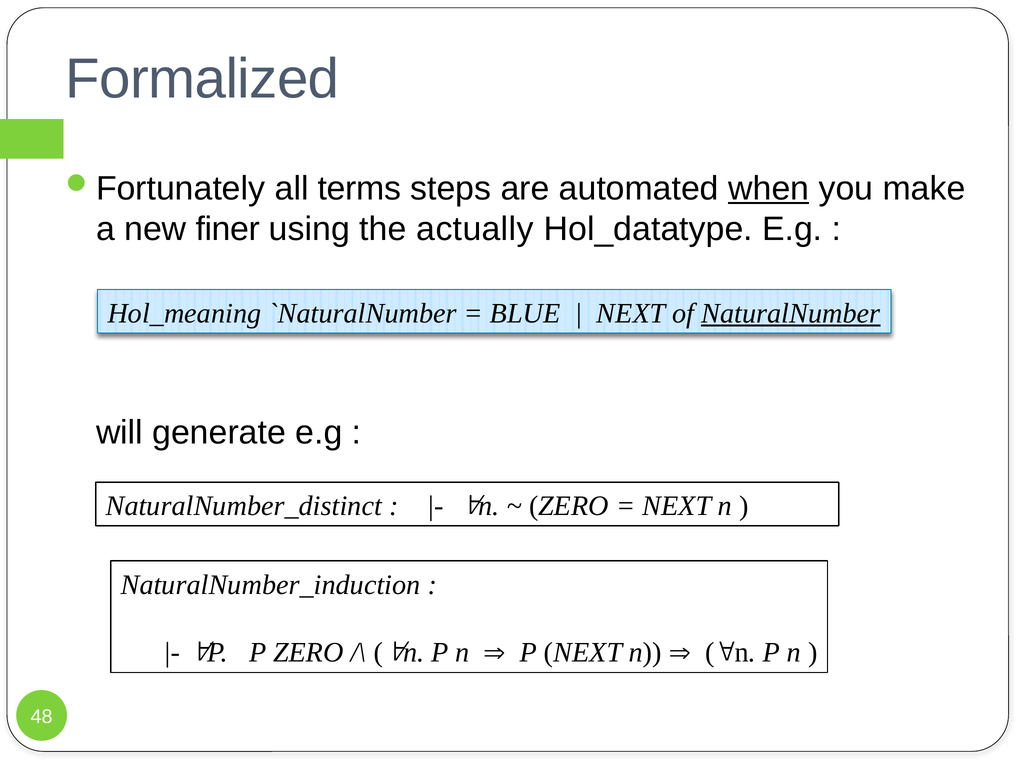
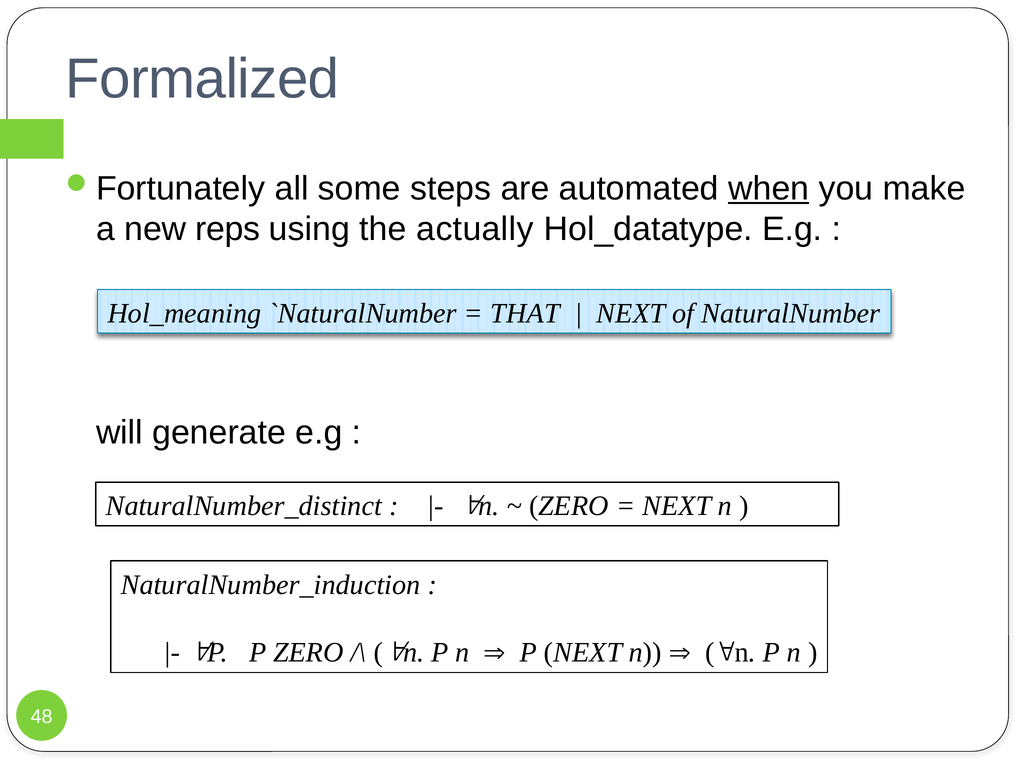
terms: terms -> some
finer: finer -> reps
BLUE: BLUE -> THAT
NaturalNumber underline: present -> none
